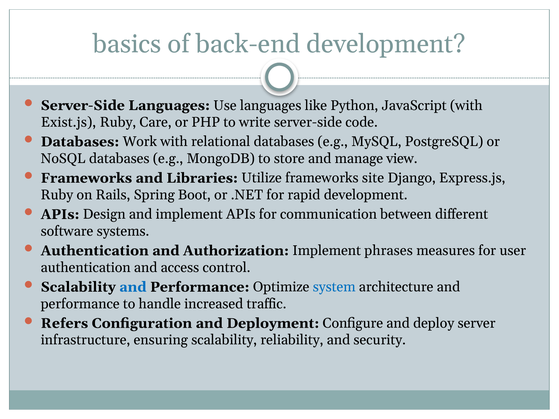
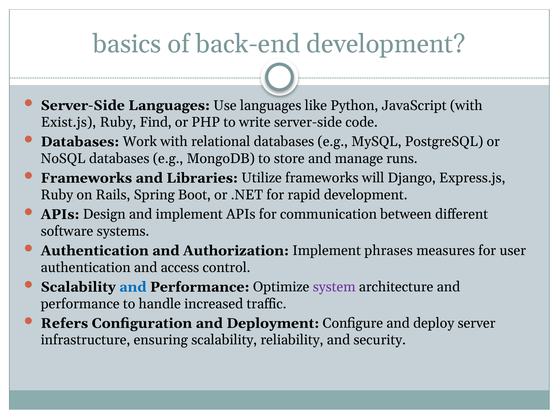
Care: Care -> Find
view: view -> runs
site: site -> will
system colour: blue -> purple
